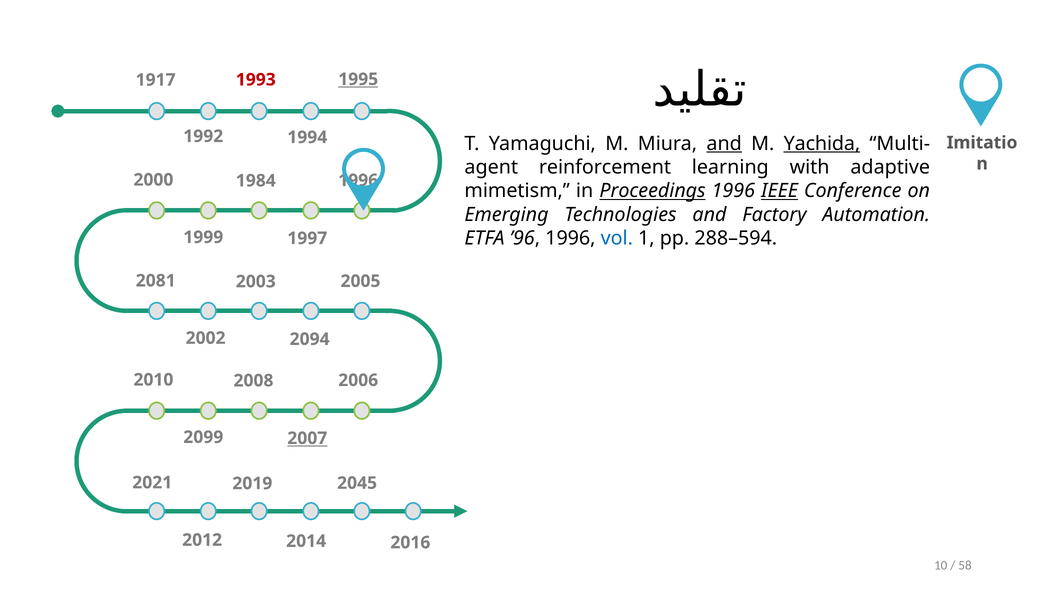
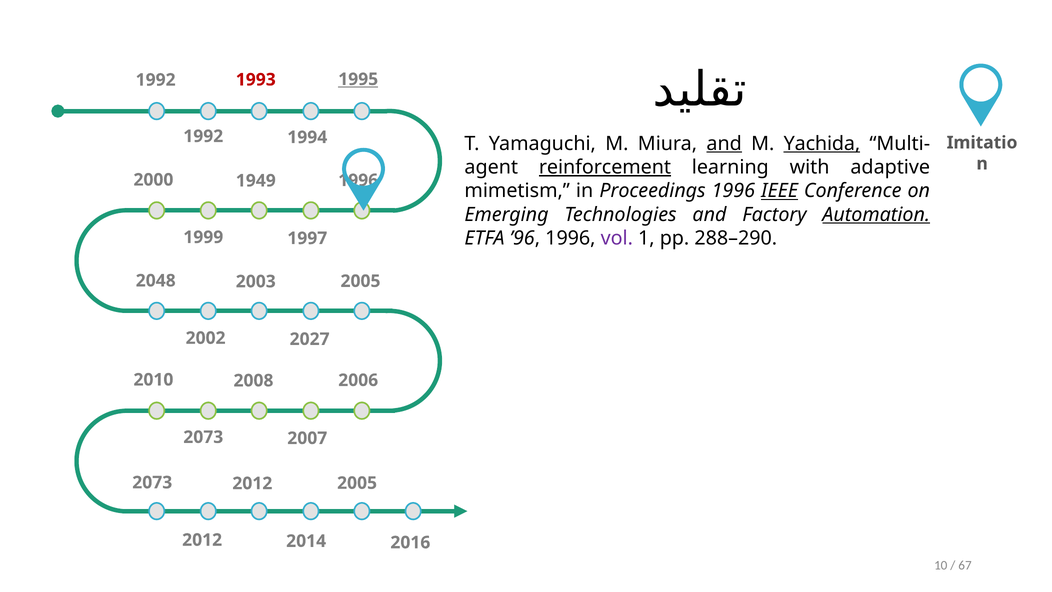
1917 at (156, 80): 1917 -> 1992
reinforcement underline: none -> present
1984: 1984 -> 1949
Proceedings underline: present -> none
Automation underline: none -> present
vol colour: blue -> purple
288–594: 288–594 -> 288–290
2081: 2081 -> 2048
2094: 2094 -> 2027
2099 at (203, 437): 2099 -> 2073
2007 underline: present -> none
2021 at (152, 482): 2021 -> 2073
2045 at (357, 483): 2045 -> 2005
2019 at (252, 483): 2019 -> 2012
58: 58 -> 67
